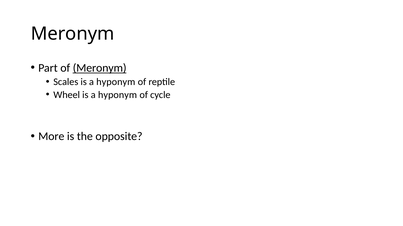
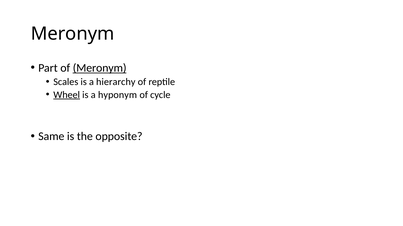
Scales is a hyponym: hyponym -> hierarchy
Wheel underline: none -> present
More: More -> Same
